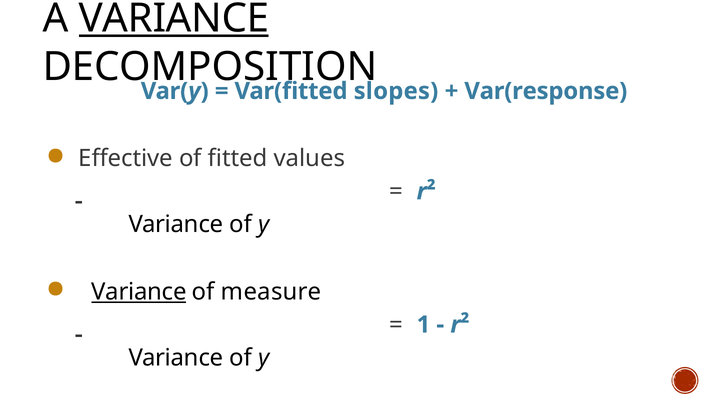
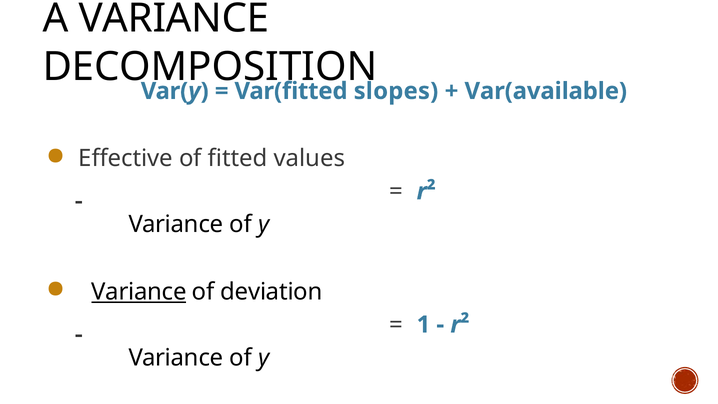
VARIANCE at (174, 18) underline: present -> none
Var(response: Var(response -> Var(available
measure: measure -> deviation
